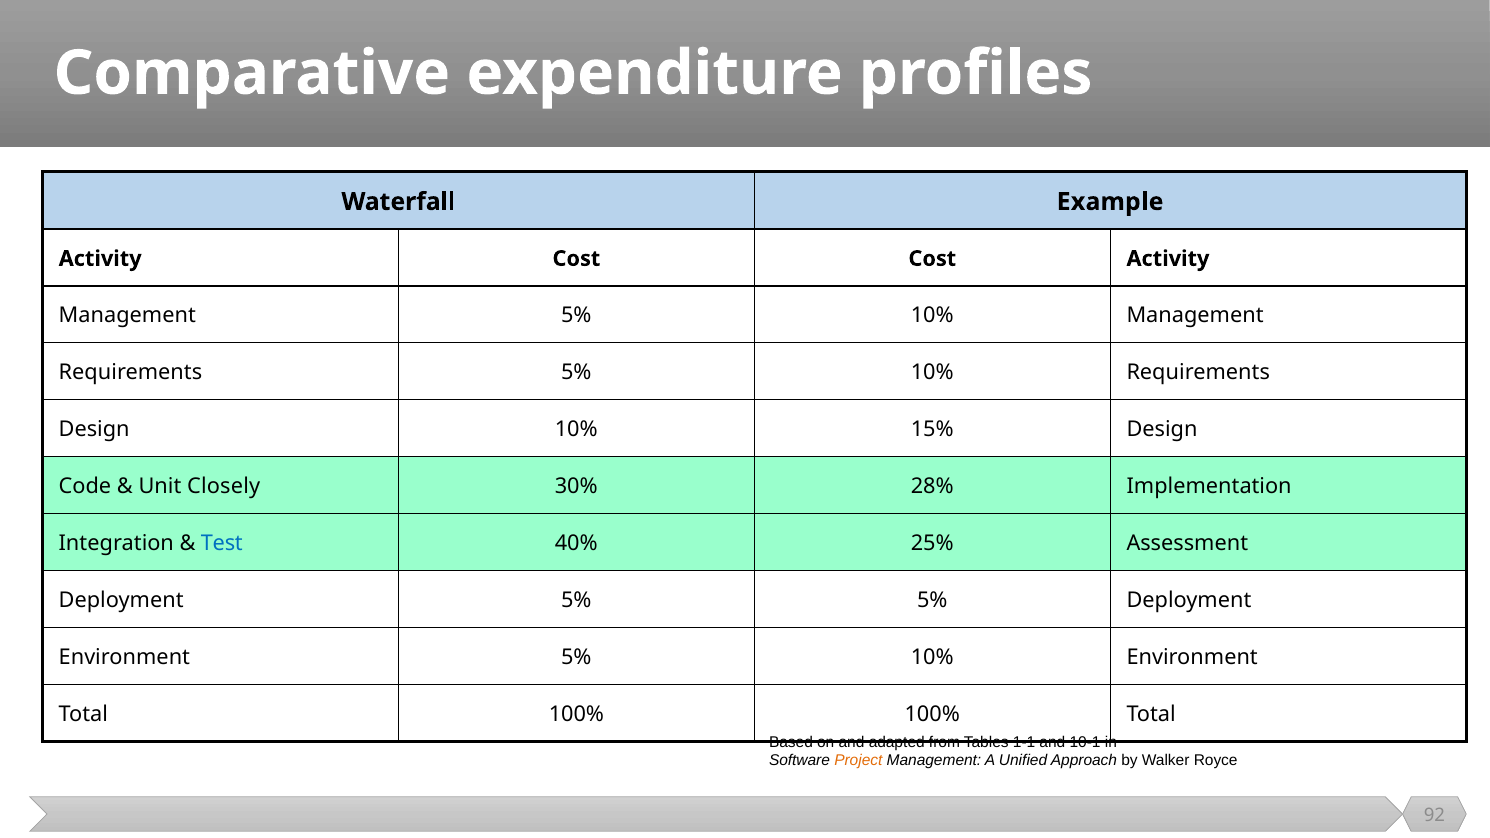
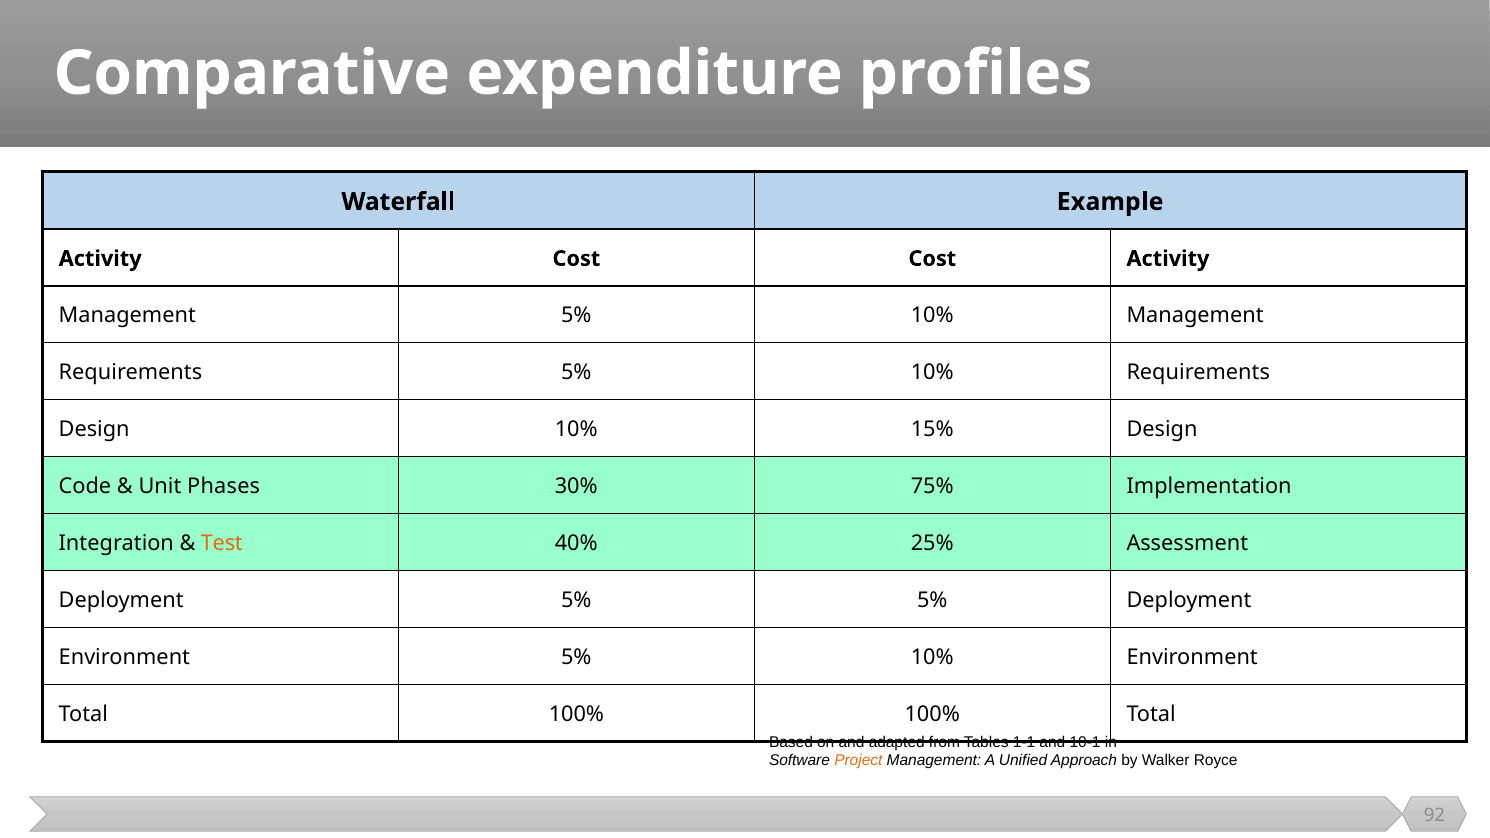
Closely: Closely -> Phases
28%: 28% -> 75%
Test colour: blue -> orange
